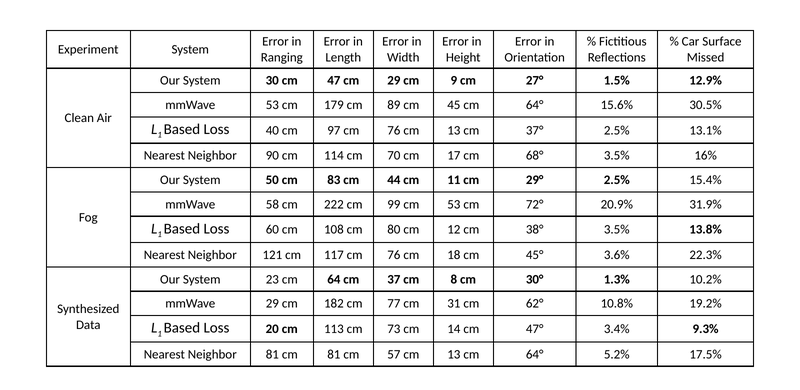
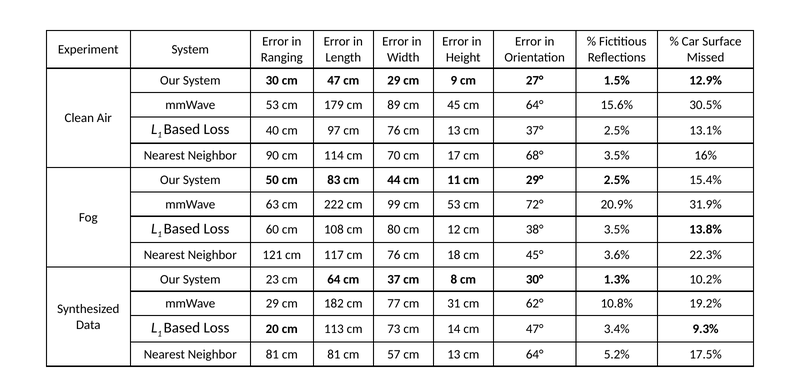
58: 58 -> 63
